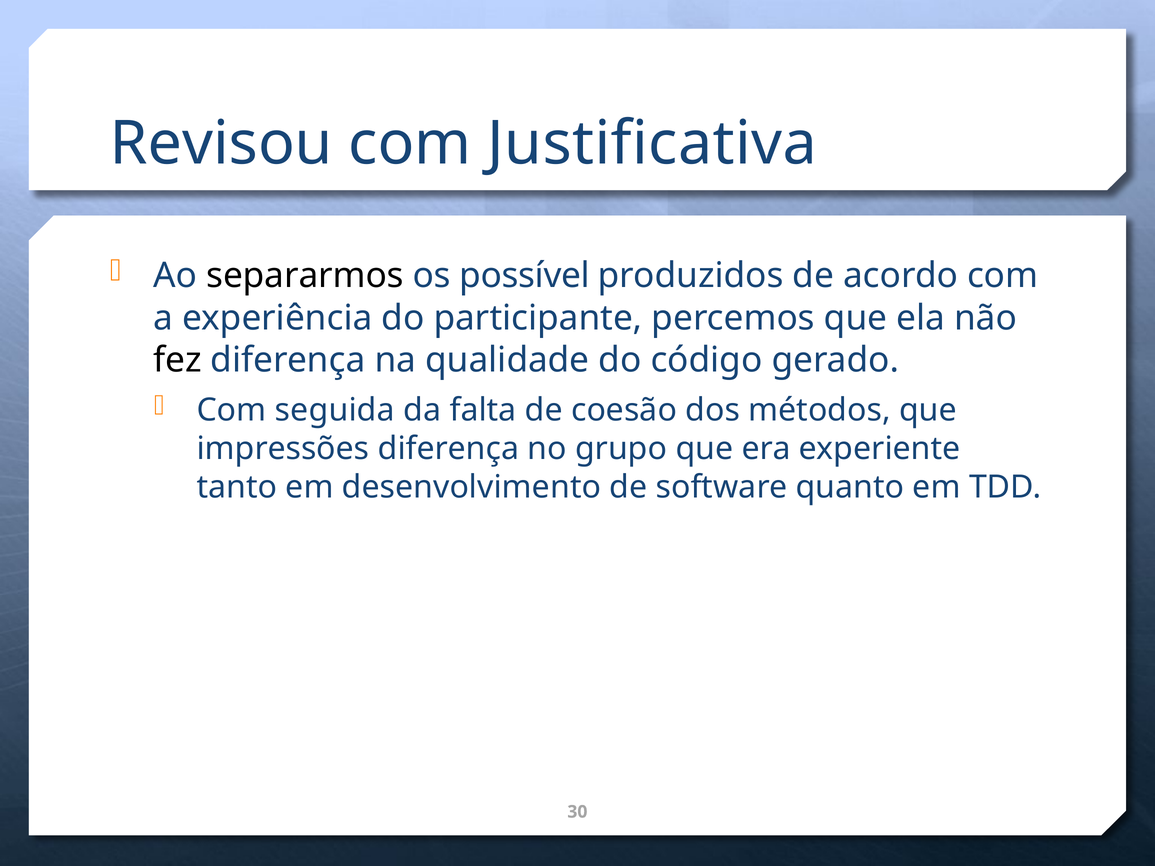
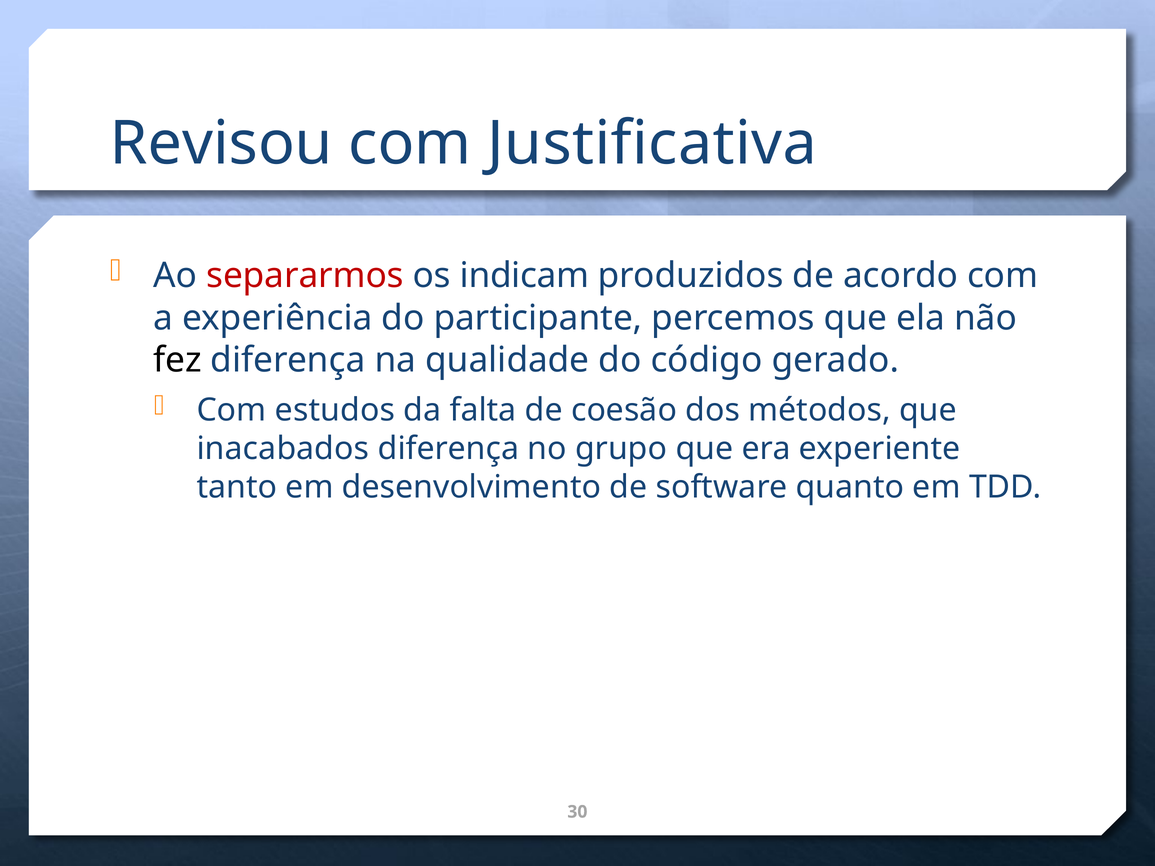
separarmos colour: black -> red
possível: possível -> indicam
seguida: seguida -> estudos
impressões: impressões -> inacabados
